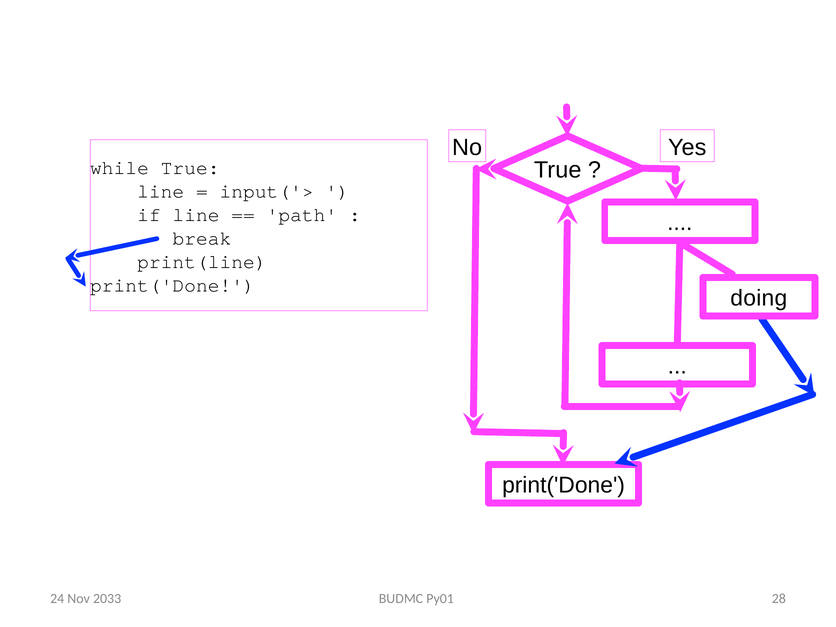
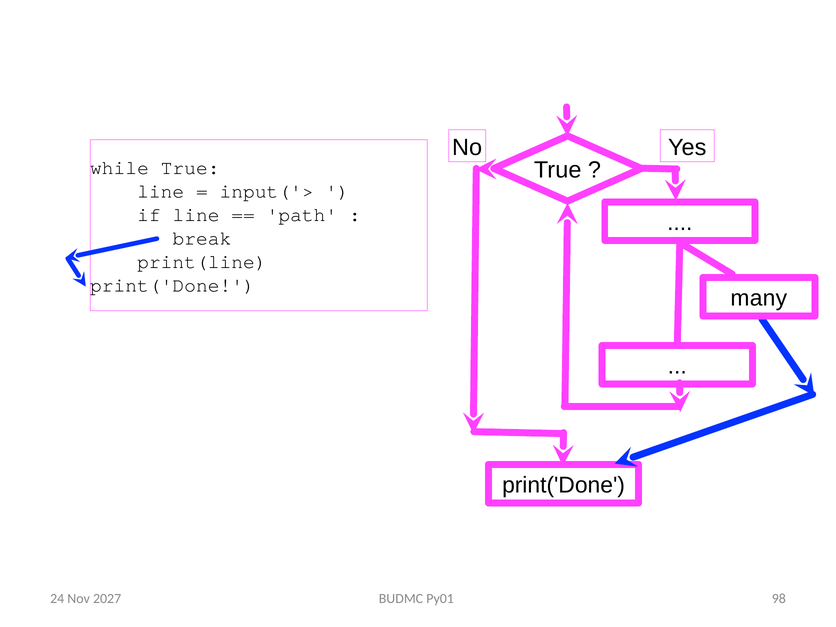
doing: doing -> many
28: 28 -> 98
2033: 2033 -> 2027
